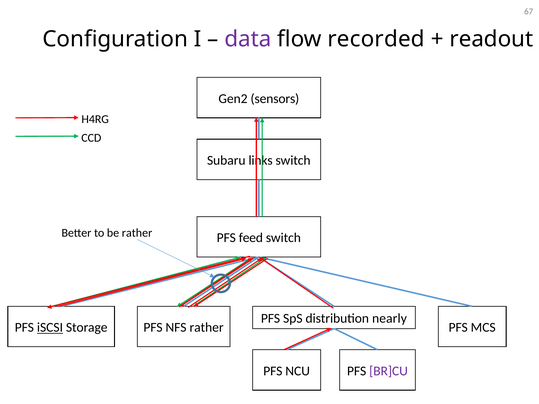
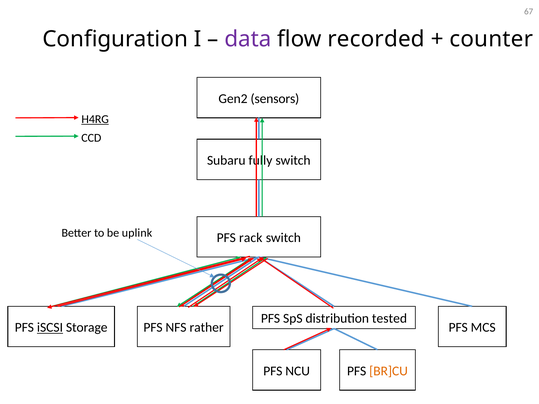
readout: readout -> counter
H4RG underline: none -> present
links: links -> fully
be rather: rather -> uplink
feed: feed -> rack
nearly: nearly -> tested
BR]CU colour: purple -> orange
